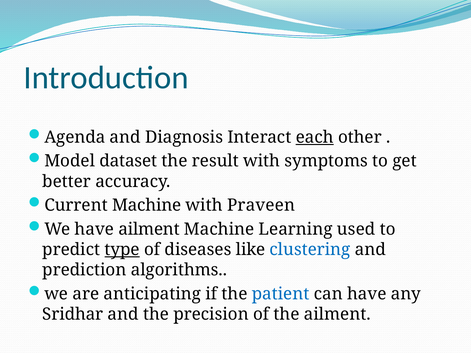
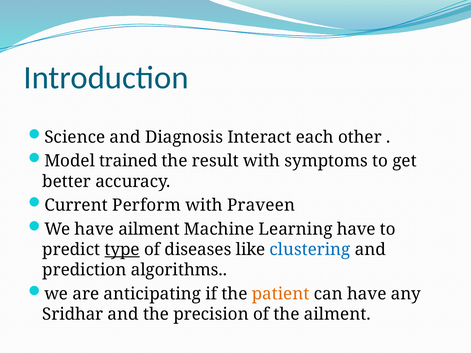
Agenda: Agenda -> Science
each underline: present -> none
dataset: dataset -> trained
Current Machine: Machine -> Perform
Learning used: used -> have
patient colour: blue -> orange
